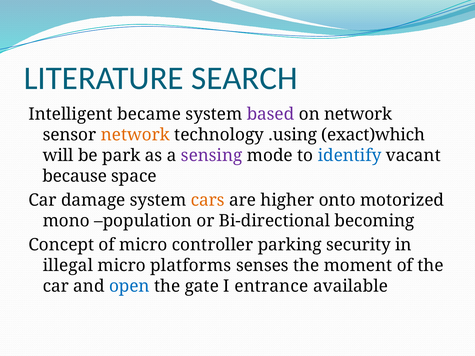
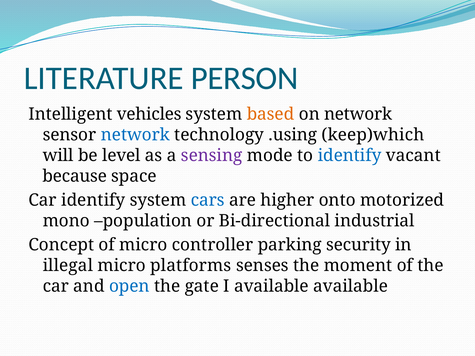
SEARCH: SEARCH -> PERSON
became: became -> vehicles
based colour: purple -> orange
network at (135, 135) colour: orange -> blue
exact)which: exact)which -> keep)which
park: park -> level
Car damage: damage -> identify
cars colour: orange -> blue
becoming: becoming -> industrial
I entrance: entrance -> available
